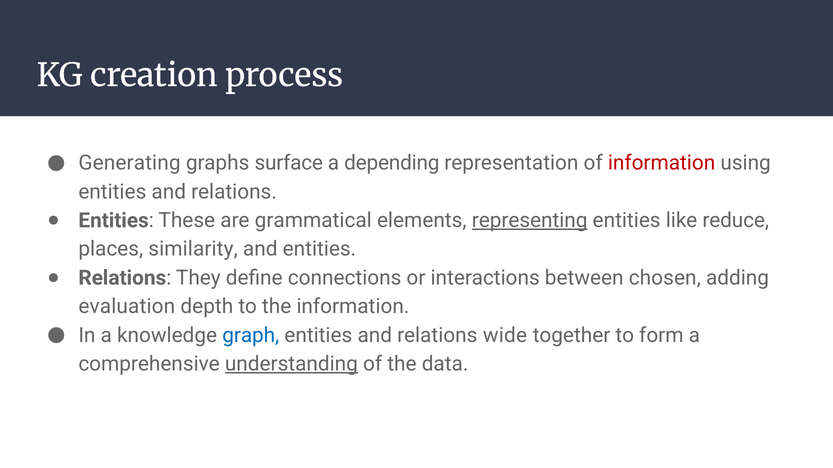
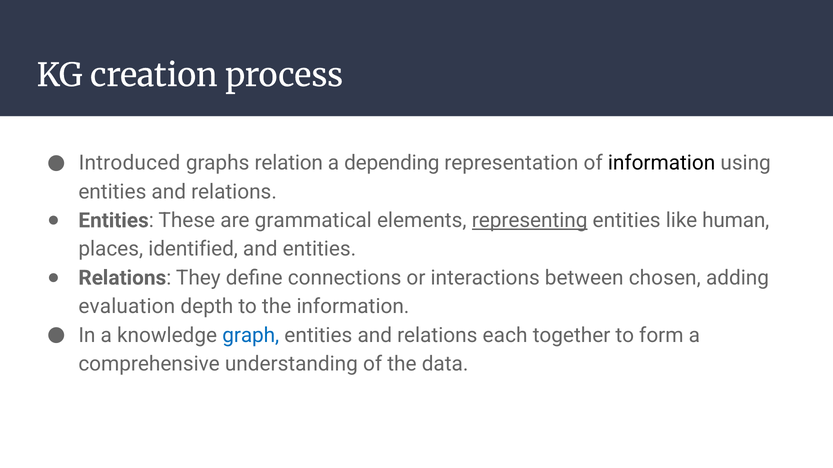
Generating: Generating -> Introduced
surface: surface -> relation
information at (662, 163) colour: red -> black
reduce: reduce -> human
similarity: similarity -> identified
wide: wide -> each
understanding underline: present -> none
